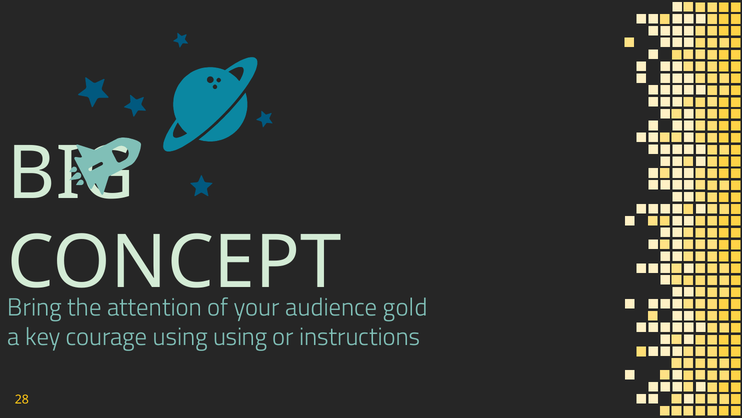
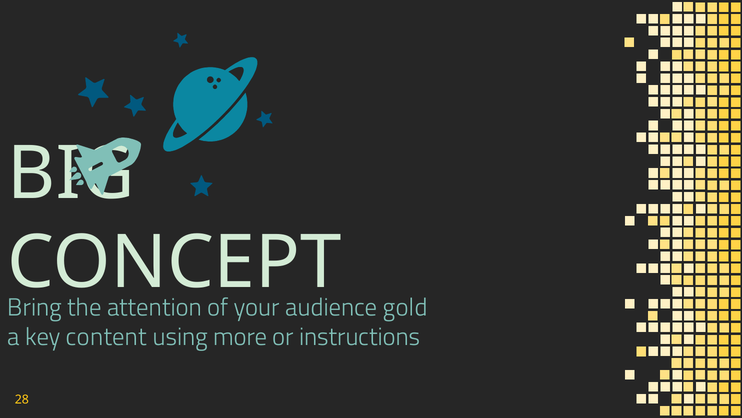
courage: courage -> content
using using: using -> more
